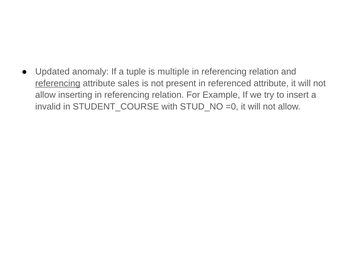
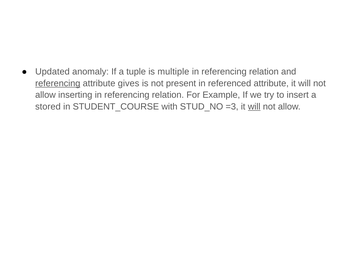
sales: sales -> gives
invalid: invalid -> stored
=0: =0 -> =3
will at (254, 107) underline: none -> present
